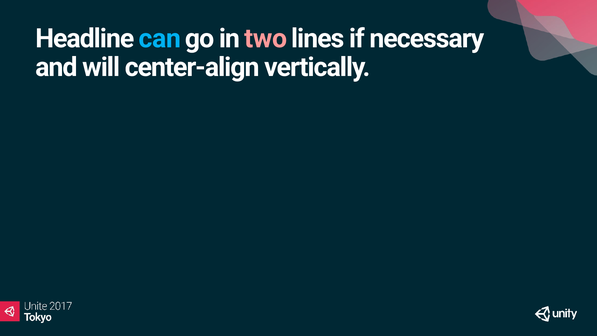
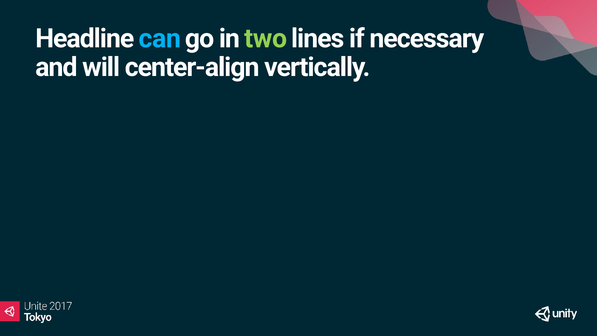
two colour: pink -> light green
